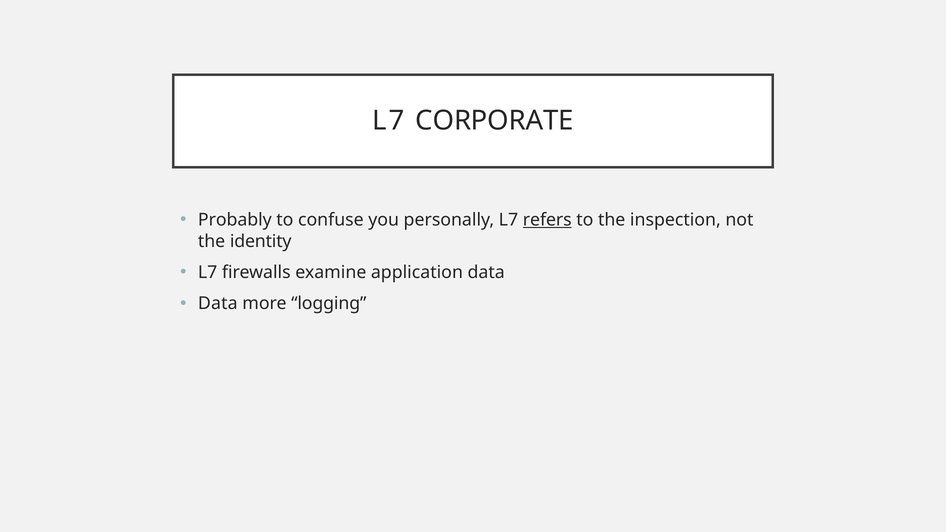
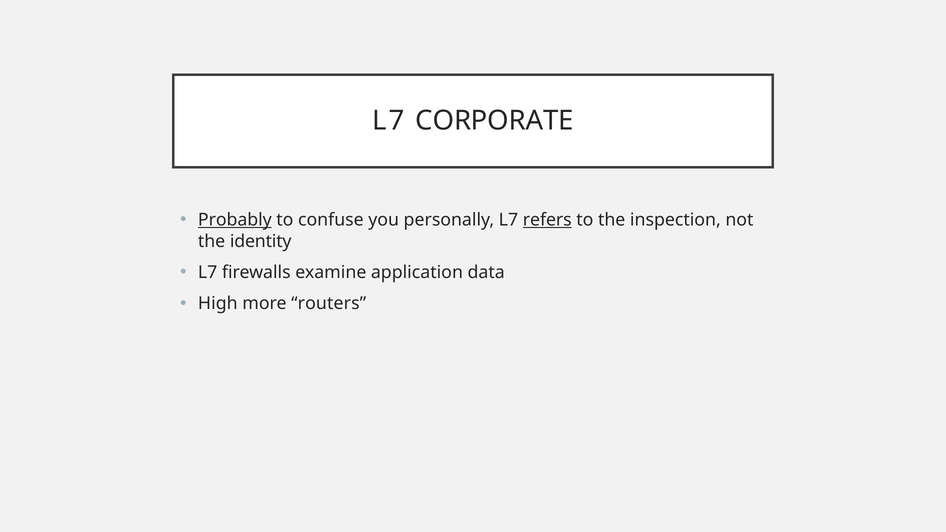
Probably underline: none -> present
Data at (218, 304): Data -> High
logging: logging -> routers
